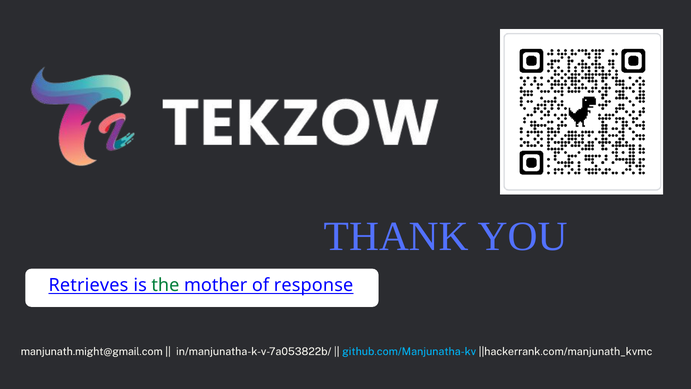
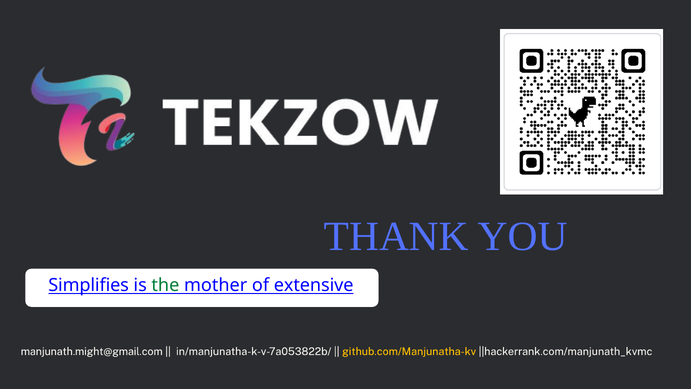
Retrieves: Retrieves -> Simplifies
response: response -> extensive
github.com/Manjunatha-kv colour: light blue -> yellow
